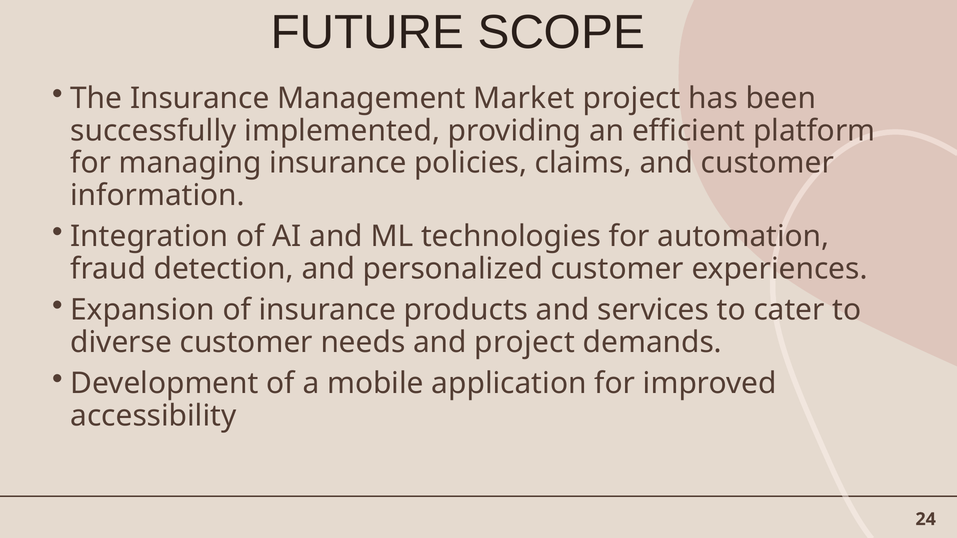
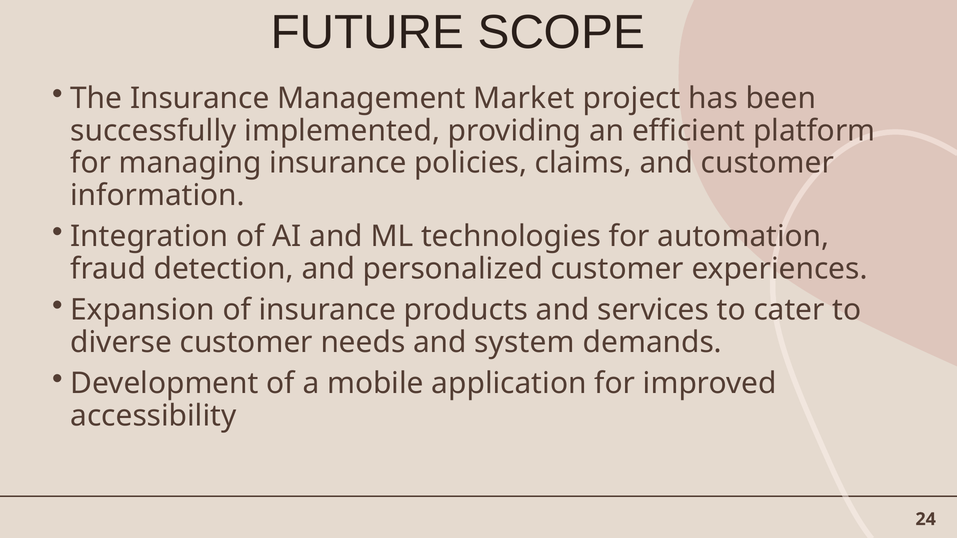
and project: project -> system
